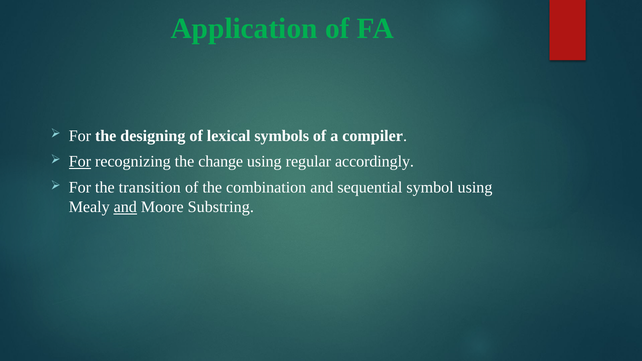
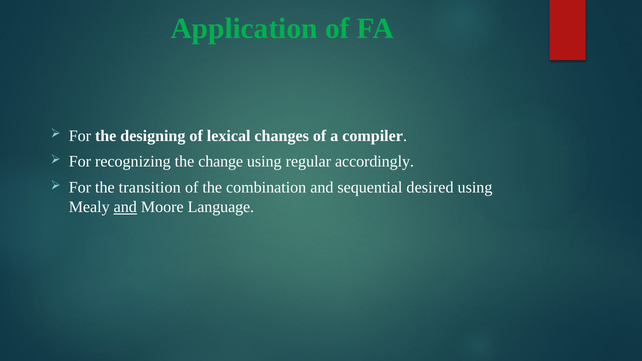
symbols: symbols -> changes
For at (80, 162) underline: present -> none
symbol: symbol -> desired
Substring: Substring -> Language
